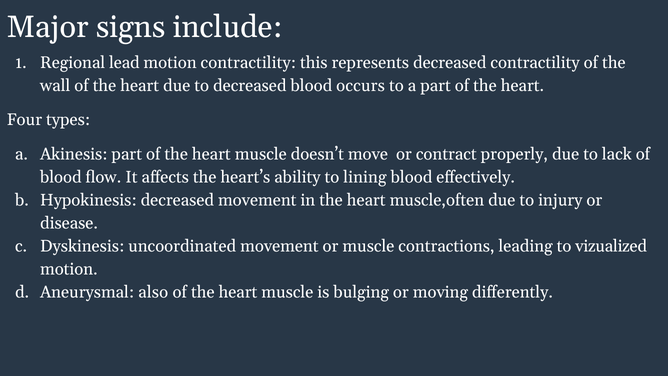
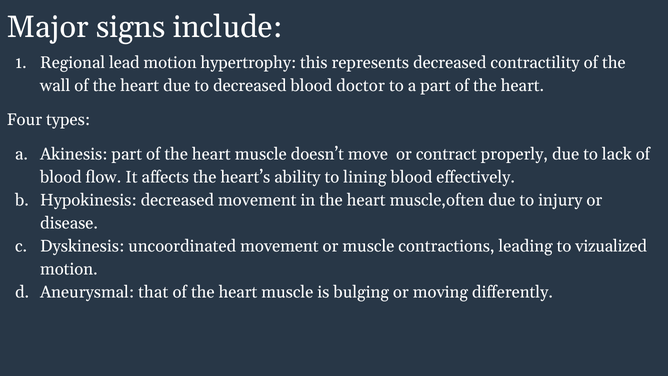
motion contractility: contractility -> hypertrophy
occurs: occurs -> doctor
also: also -> that
